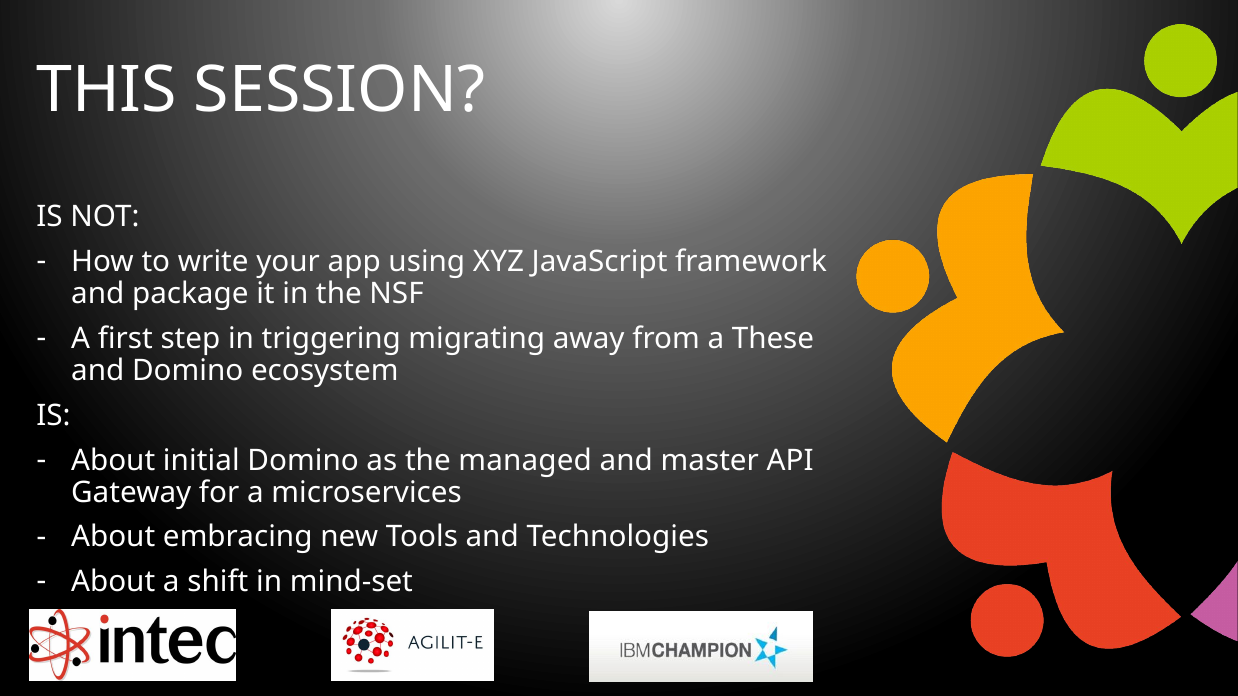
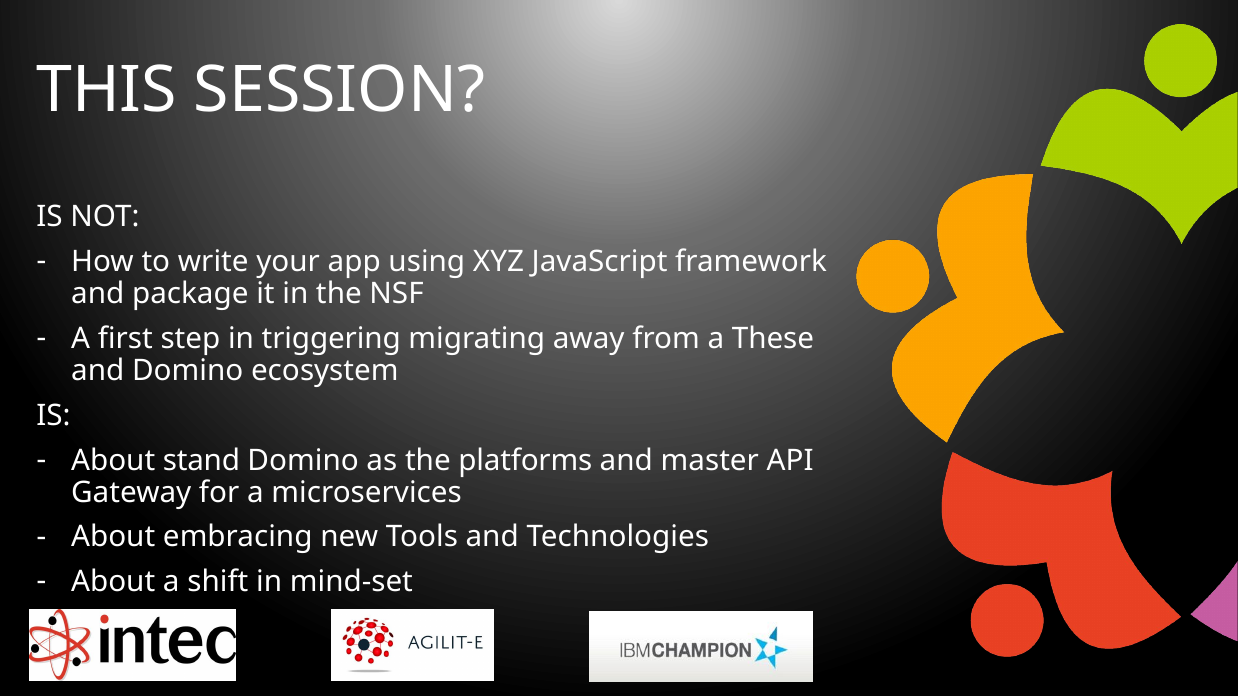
initial: initial -> stand
managed: managed -> platforms
